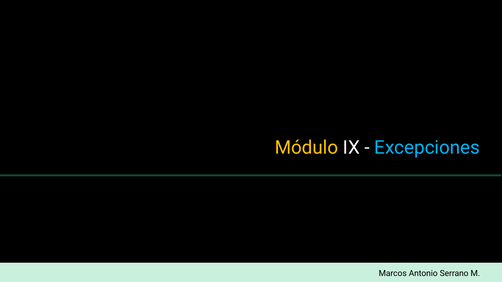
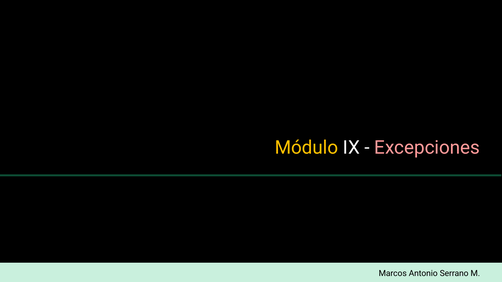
Excepciones colour: light blue -> pink
